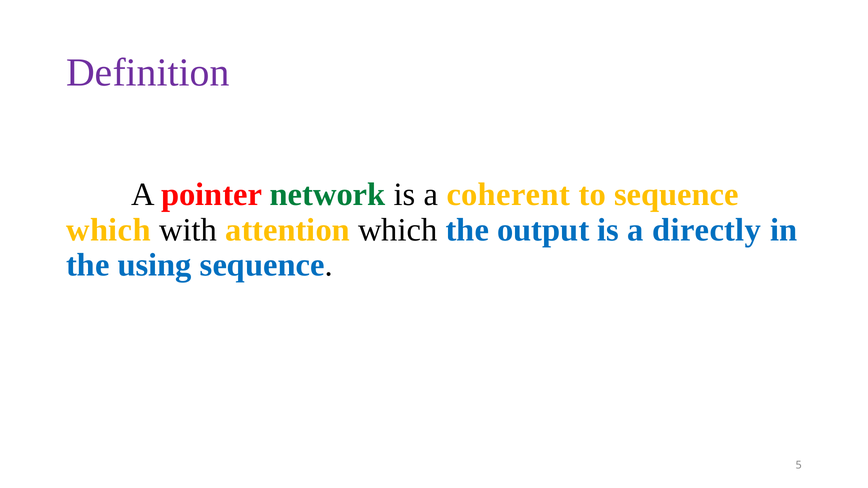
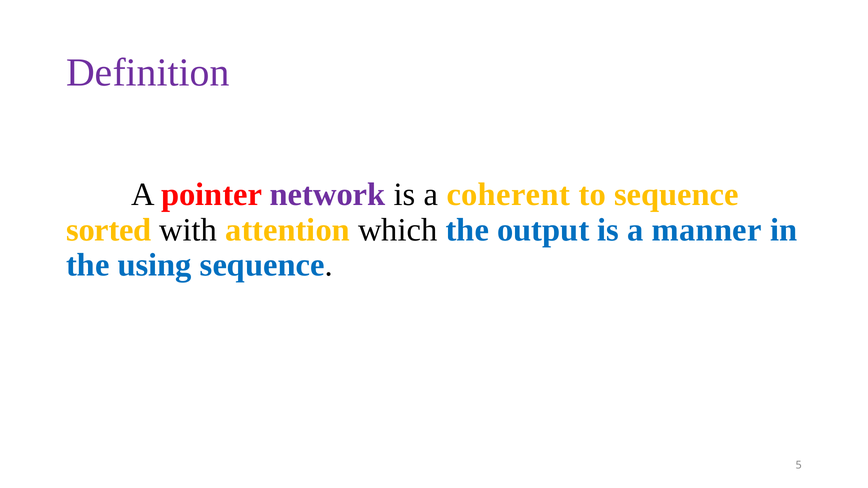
network colour: green -> purple
which at (108, 230): which -> sorted
directly: directly -> manner
